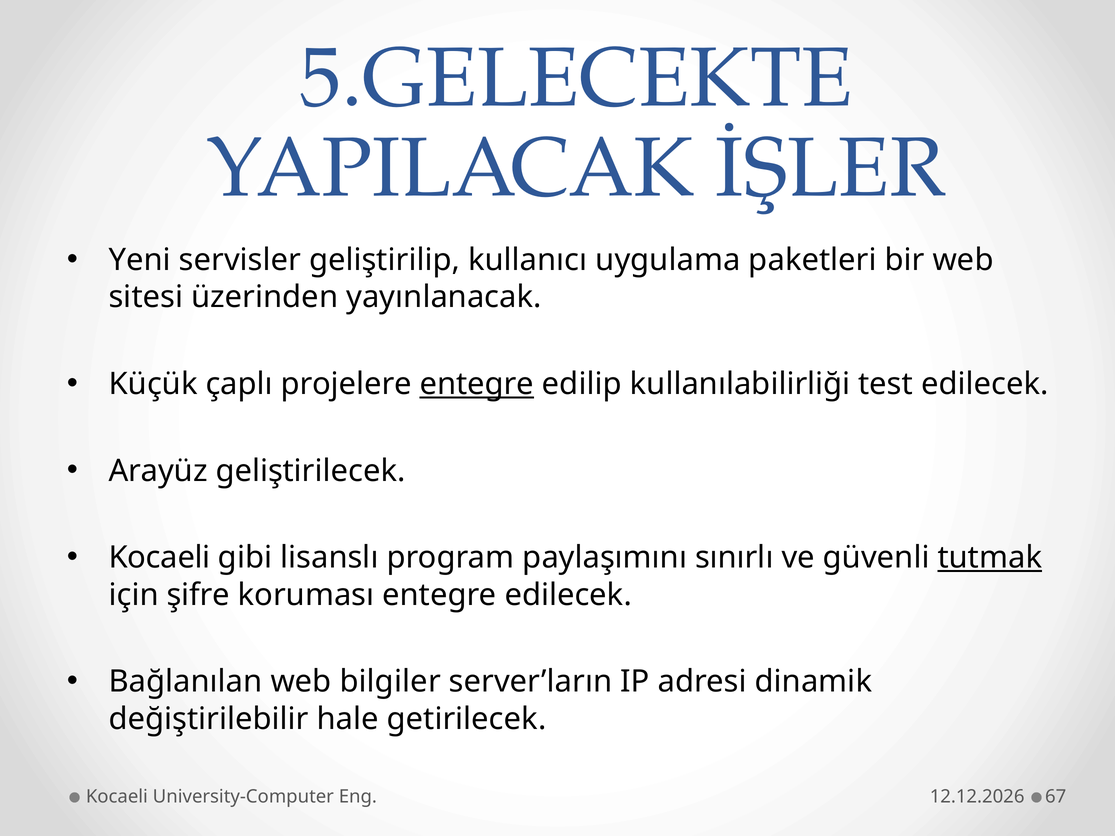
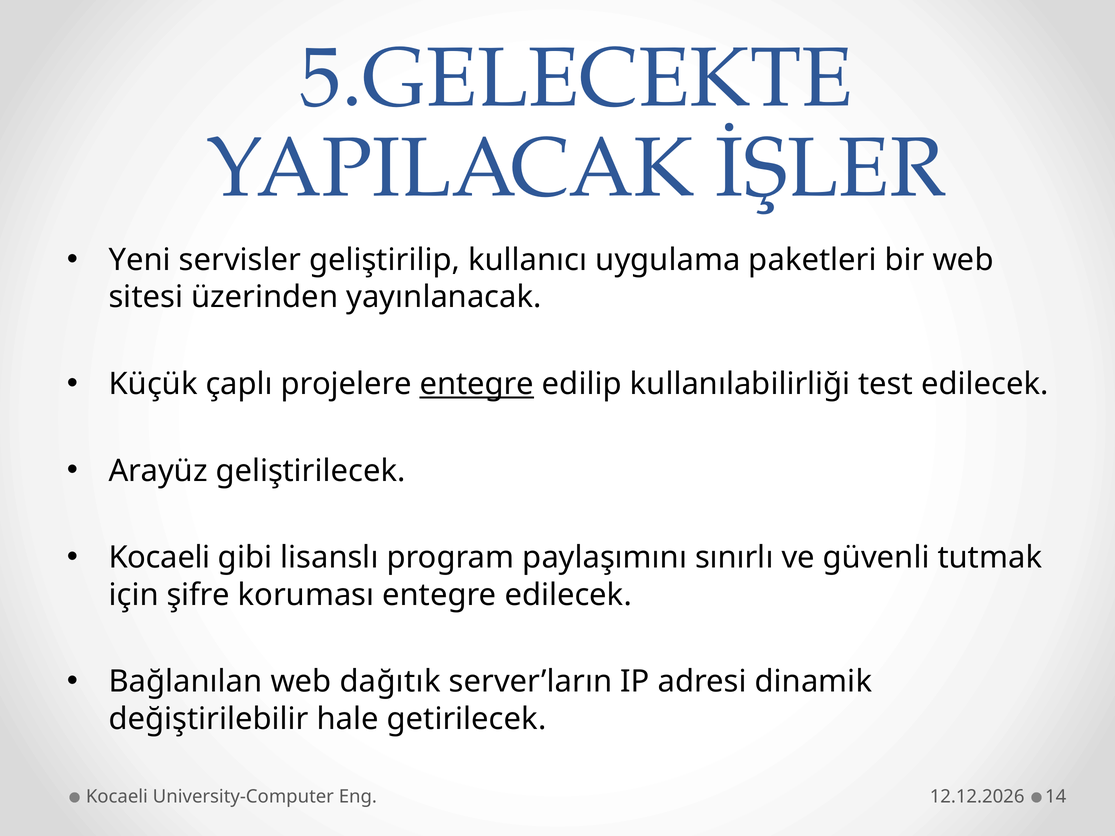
tutmak underline: present -> none
bilgiler: bilgiler -> dağıtık
67: 67 -> 14
